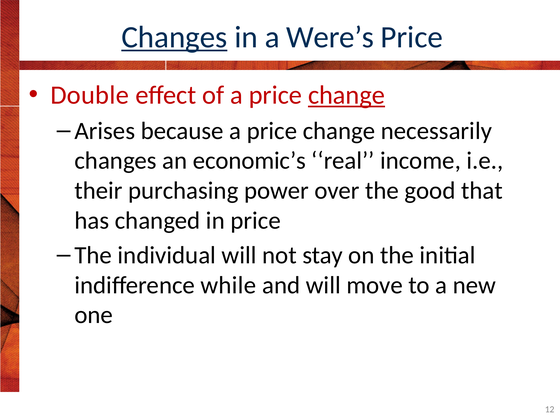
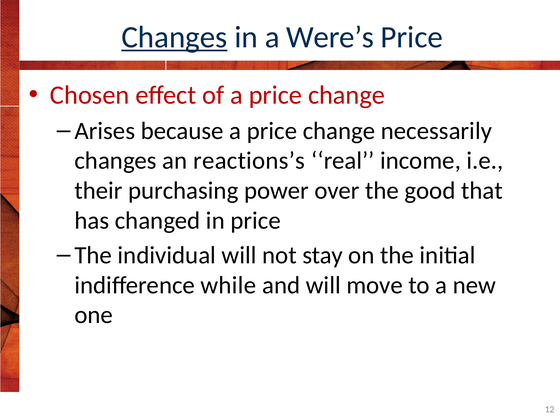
Double: Double -> Chosen
change at (346, 95) underline: present -> none
economic’s: economic’s -> reactions’s
